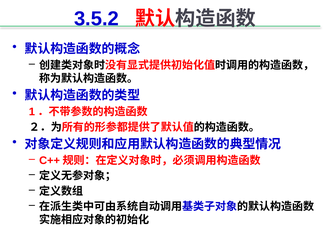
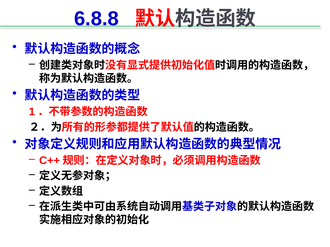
3.5.2: 3.5.2 -> 6.8.8
